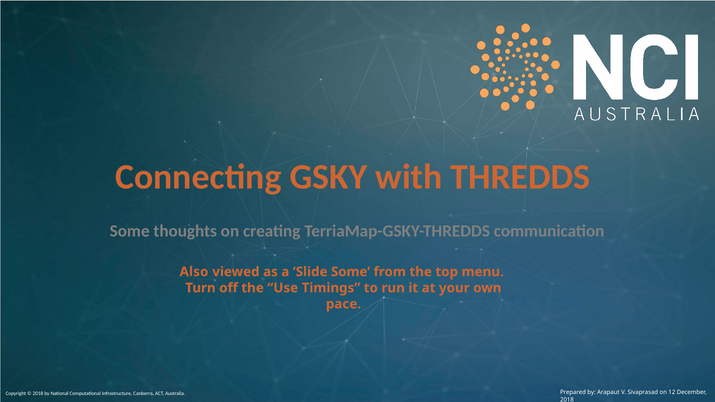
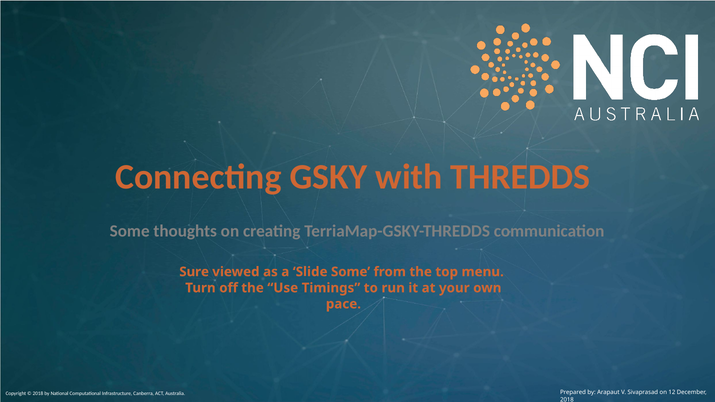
Also: Also -> Sure
